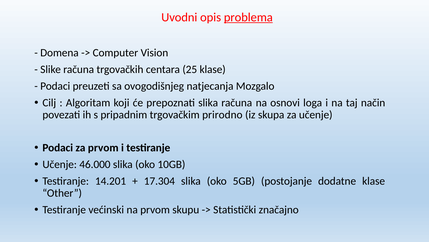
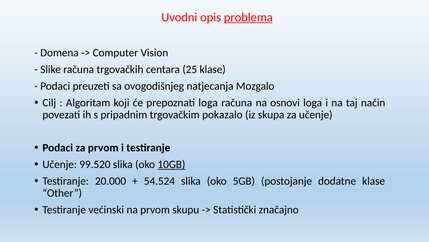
prepoznati slika: slika -> loga
prirodno: prirodno -> pokazalo
46.000: 46.000 -> 99.520
10GB underline: none -> present
14.201: 14.201 -> 20.000
17.304: 17.304 -> 54.524
